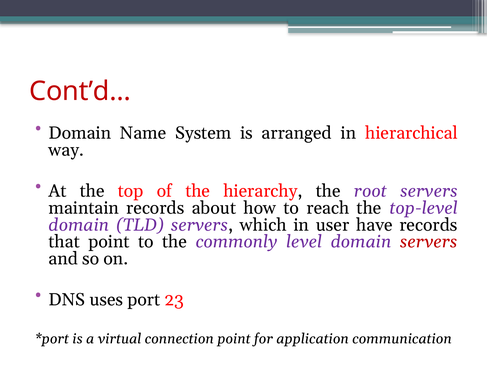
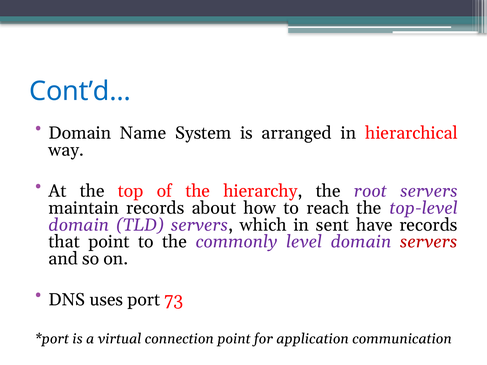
Cont’d… colour: red -> blue
user: user -> sent
23: 23 -> 73
